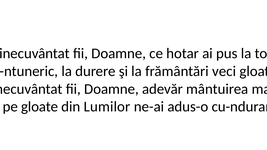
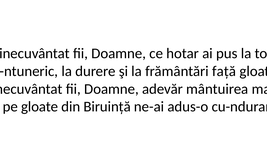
veci: veci -> față
Lumilor: Lumilor -> Biruință
